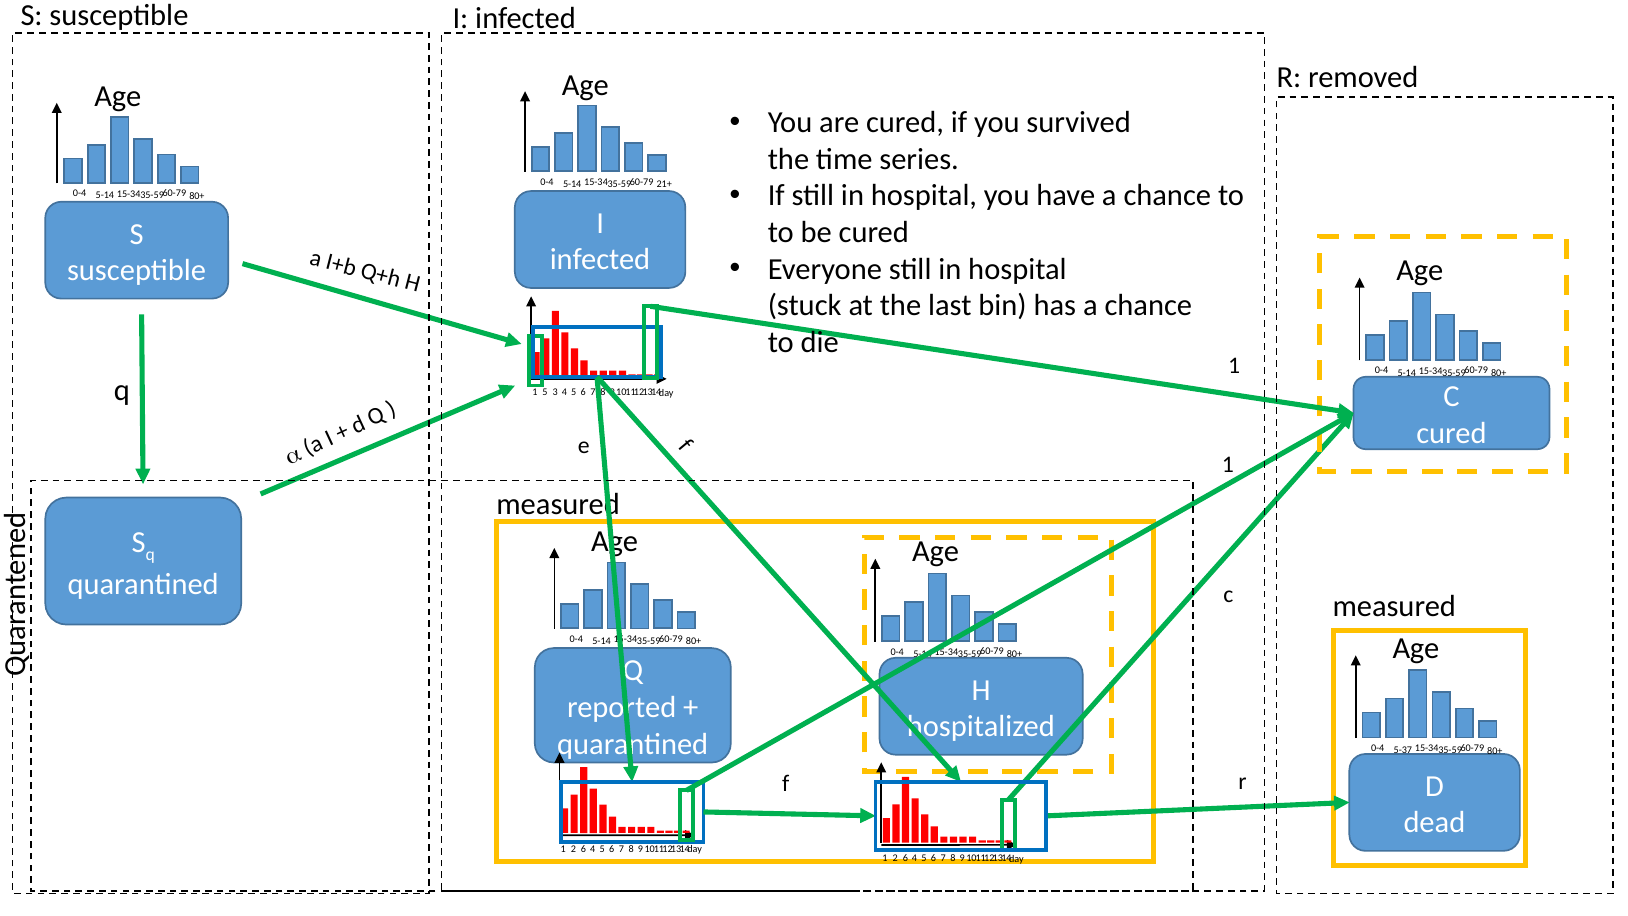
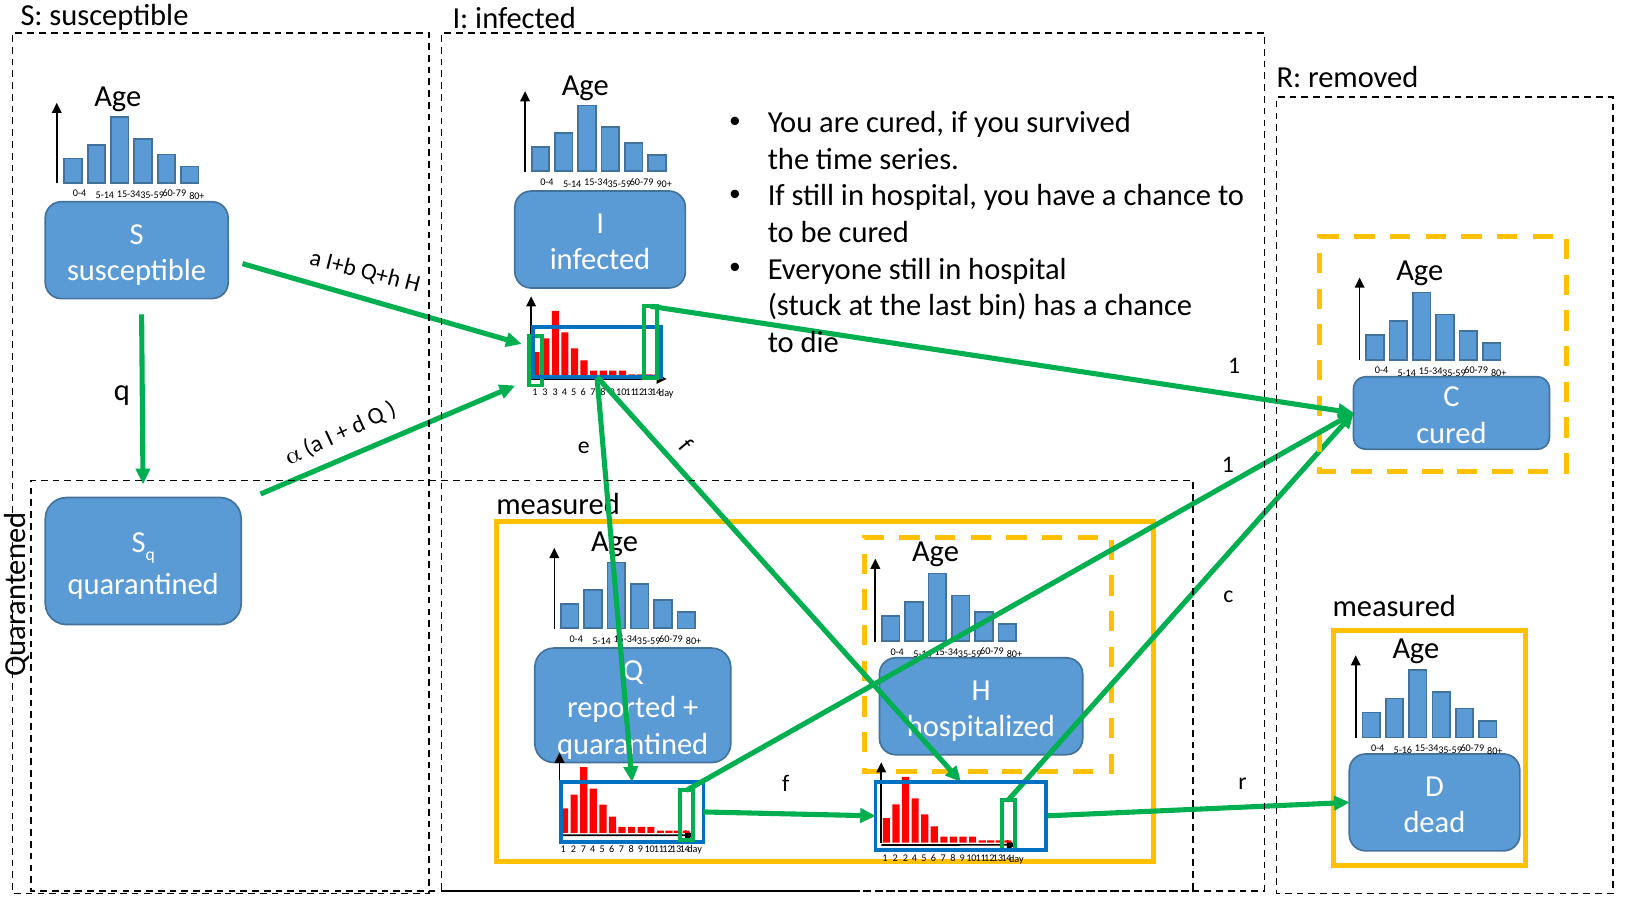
21+: 21+ -> 90+
1 5: 5 -> 3
5-37: 5-37 -> 5-16
6 at (584, 849): 6 -> 7
6 at (905, 858): 6 -> 2
